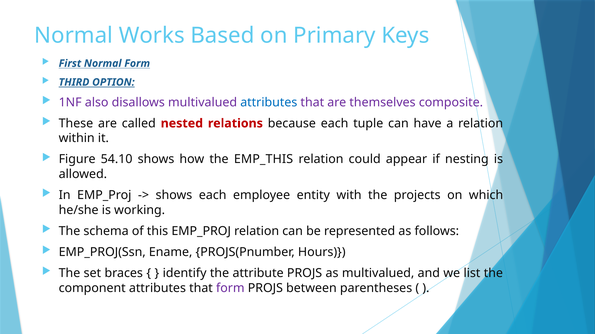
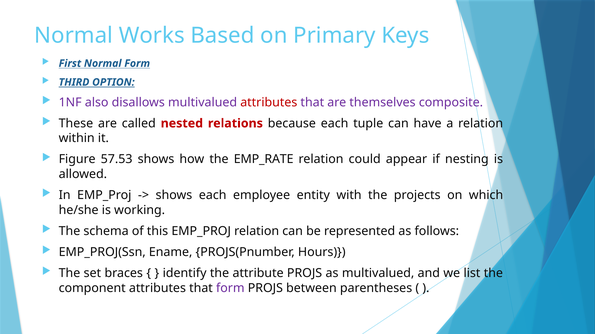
attributes at (269, 103) colour: blue -> red
54.10: 54.10 -> 57.53
EMP_THIS: EMP_THIS -> EMP_RATE
